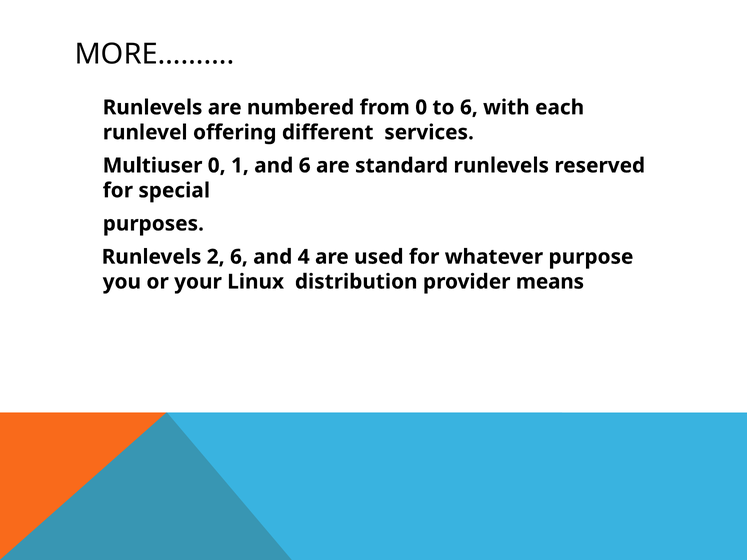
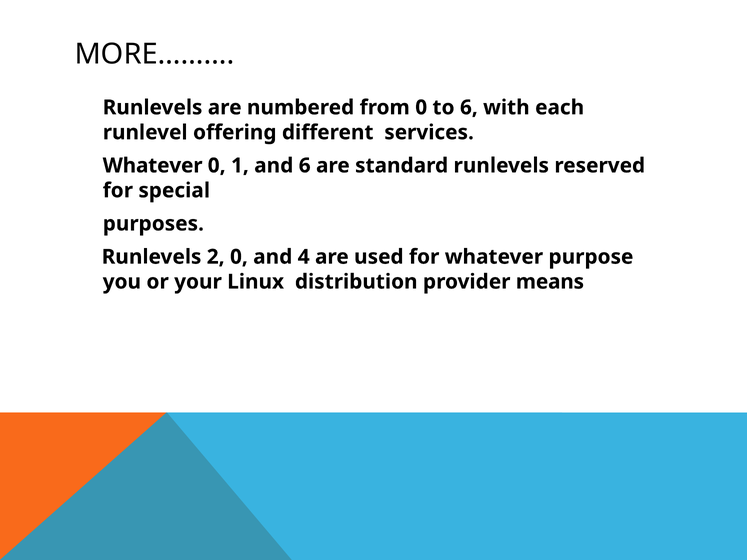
Multiuser at (153, 166): Multiuser -> Whatever
2 6: 6 -> 0
